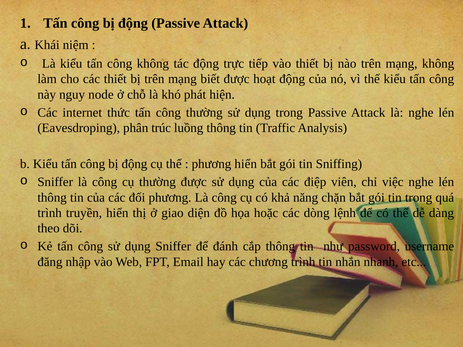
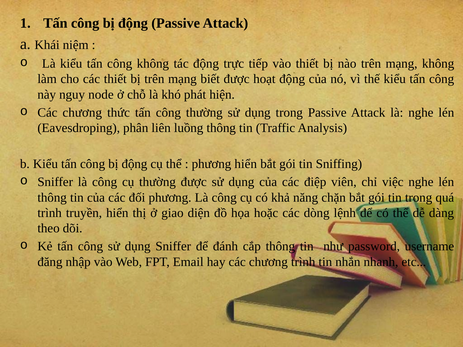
internet at (82, 113): internet -> chương
trúc: trúc -> liên
